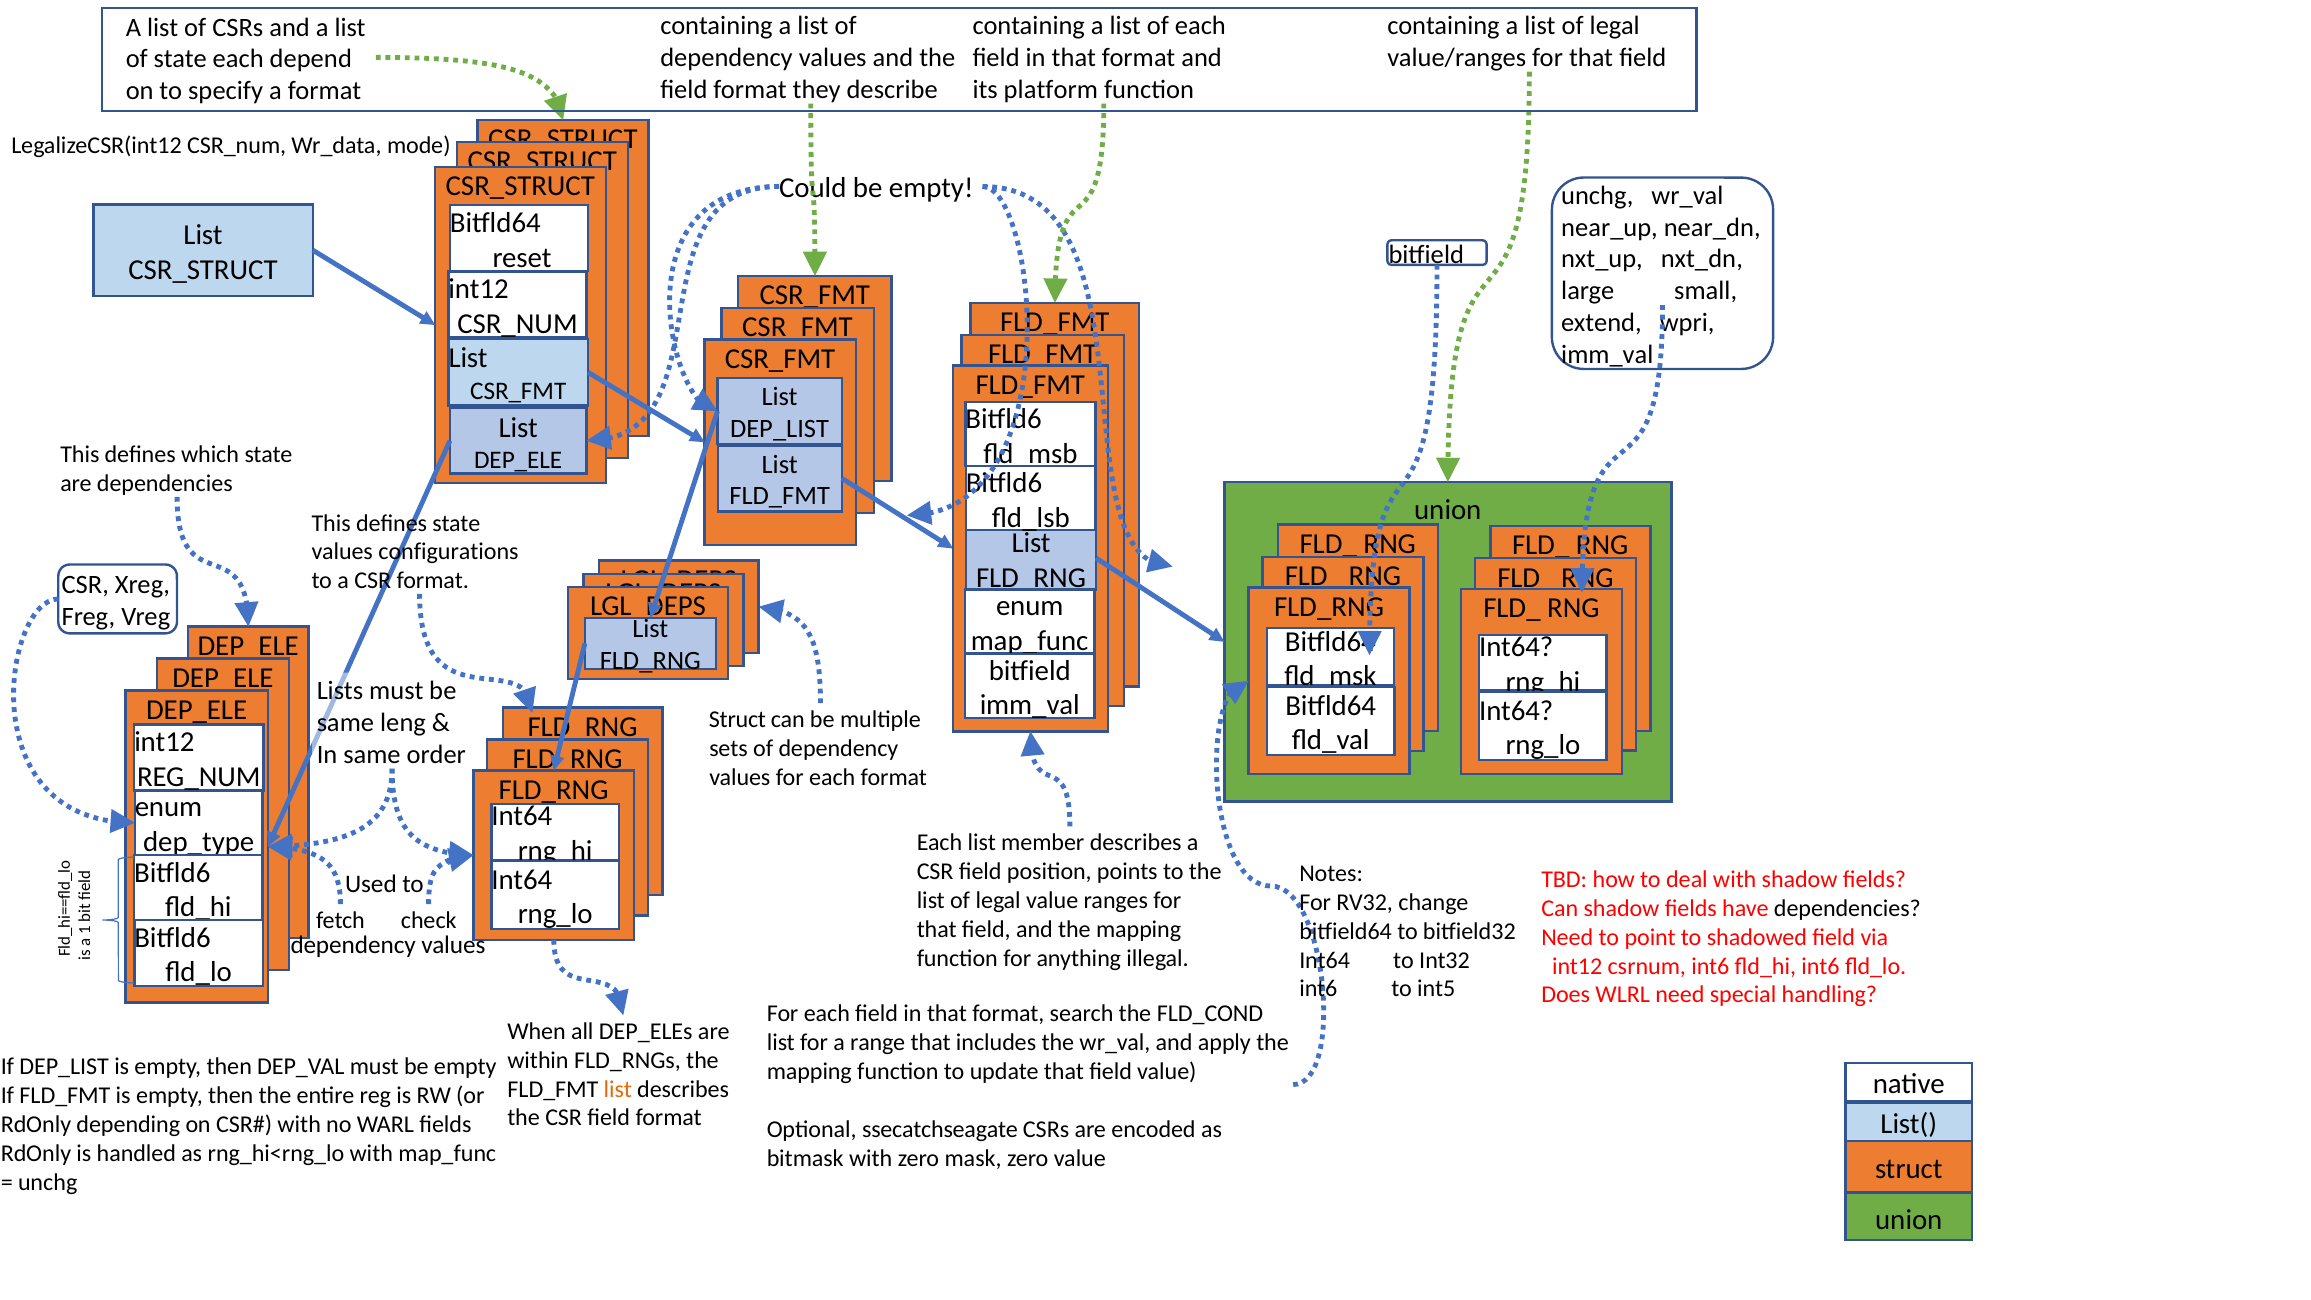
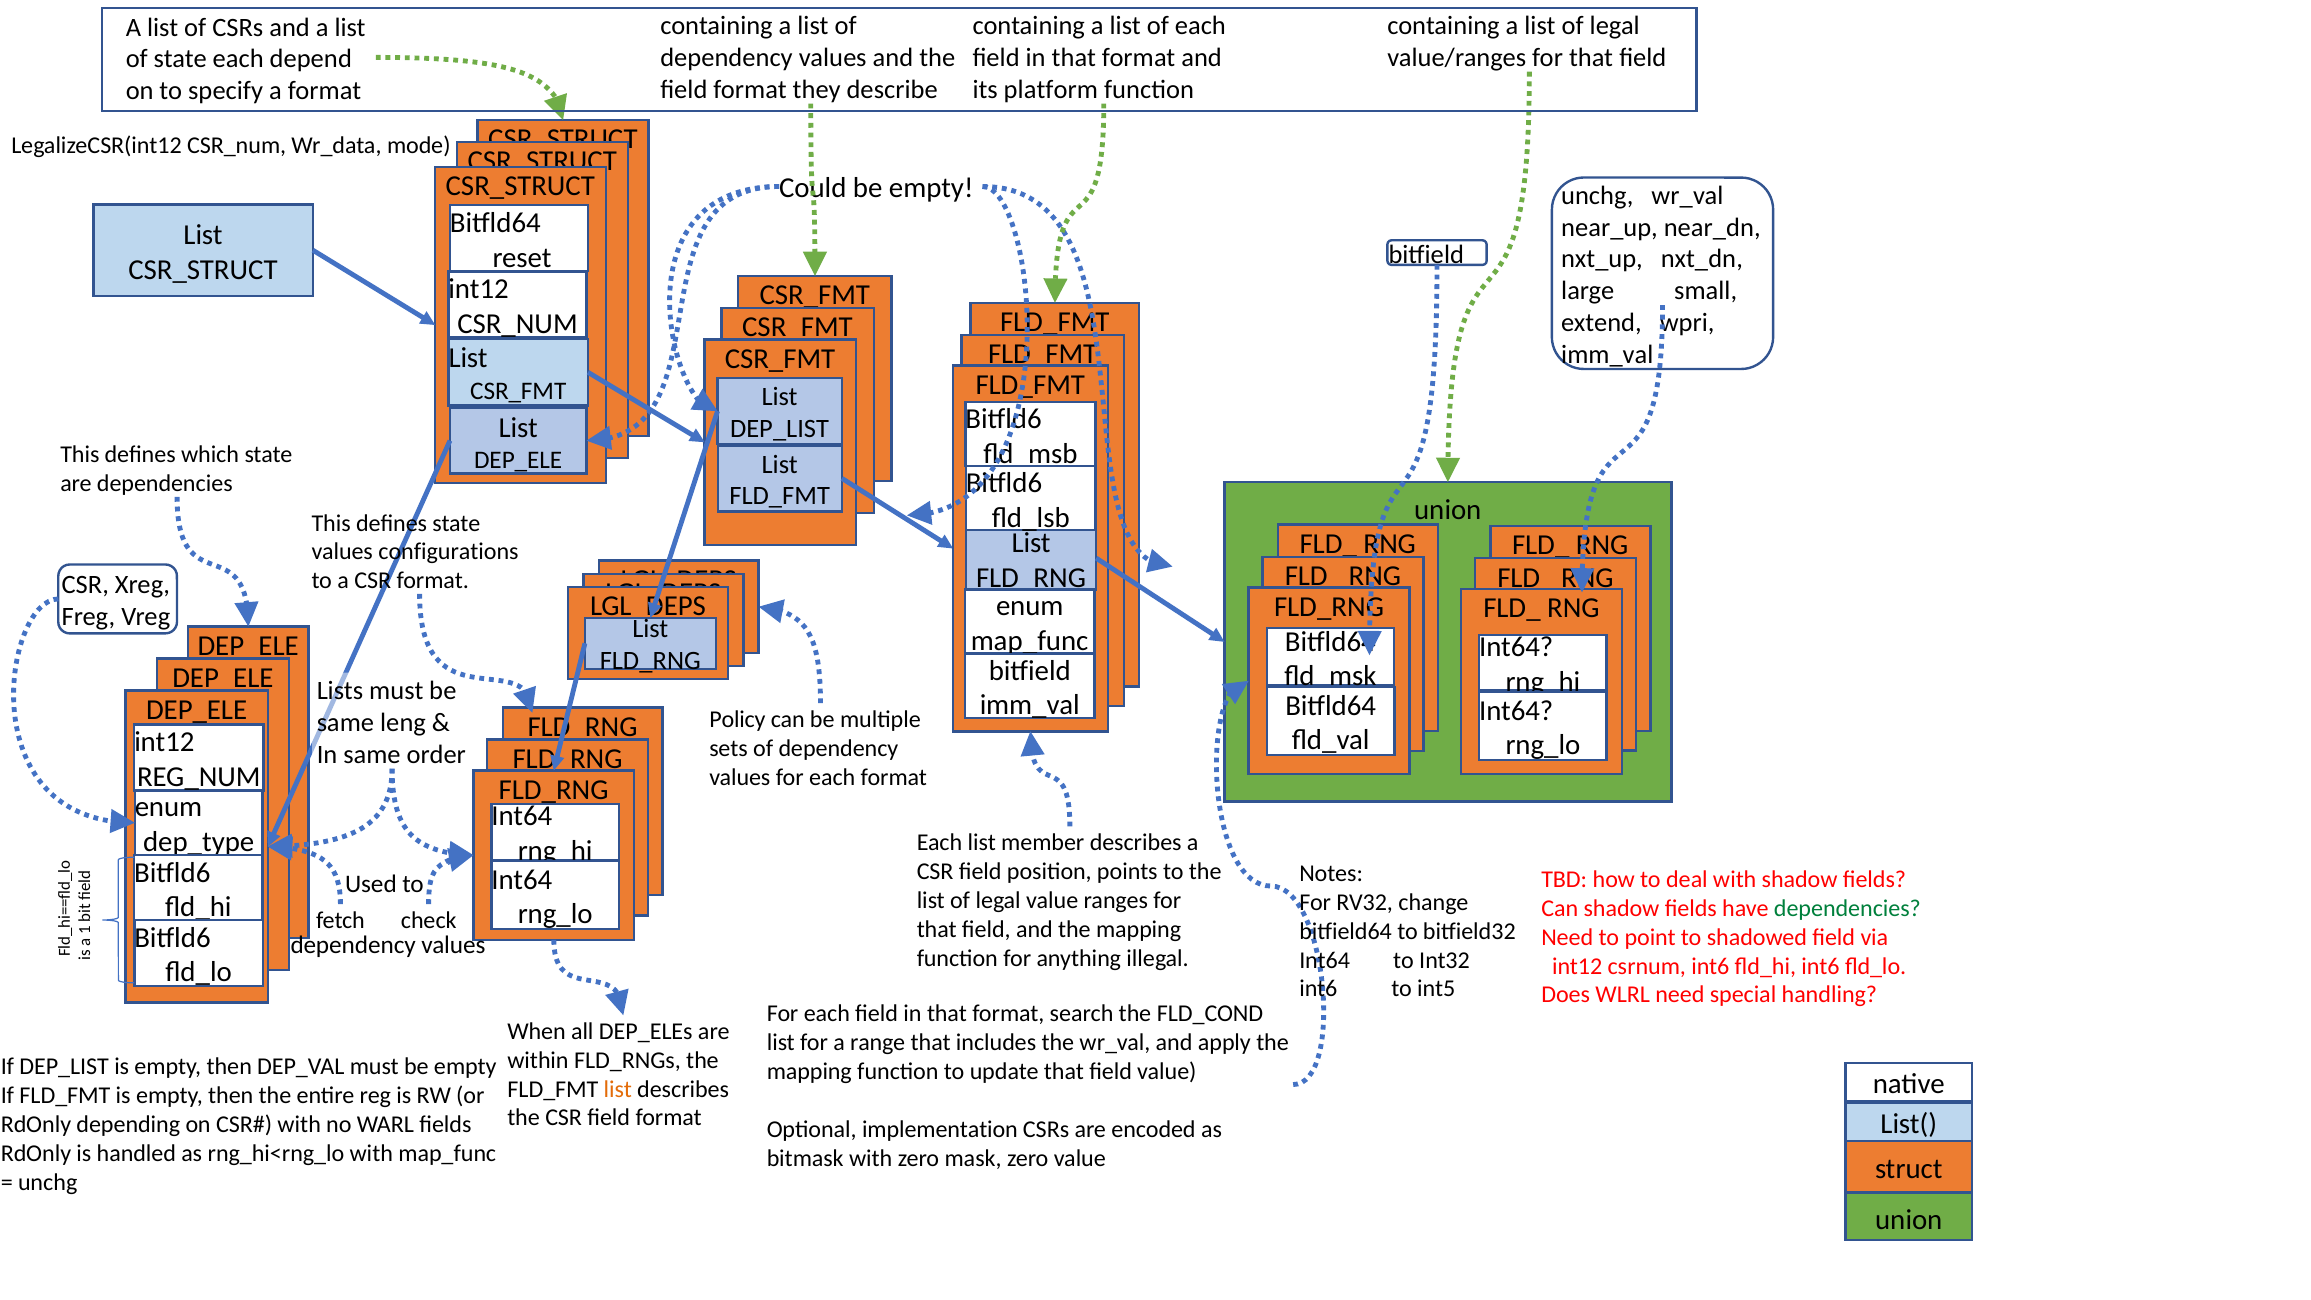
Struct at (737, 719): Struct -> Policy
dependencies at (1847, 908) colour: black -> green
ssecatchseagate: ssecatchseagate -> implementation
